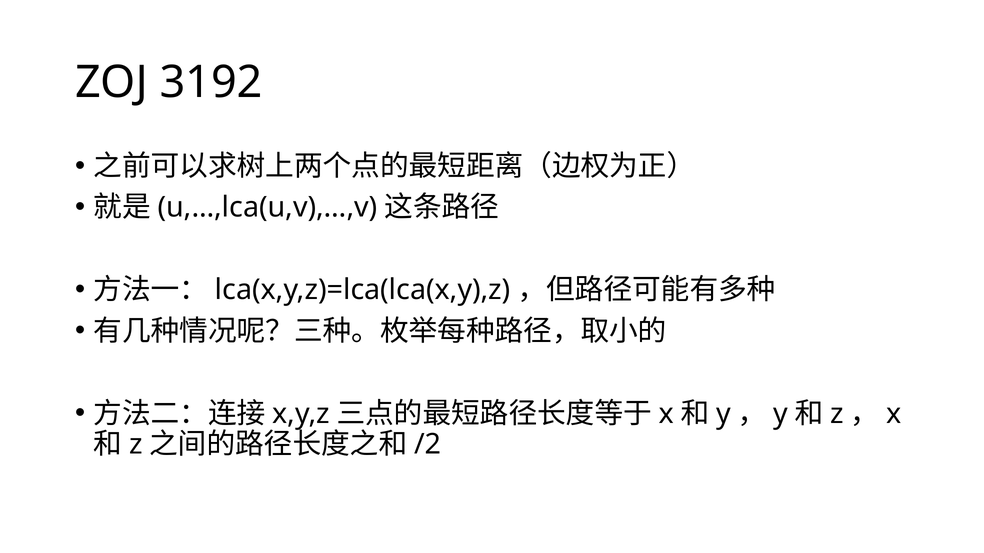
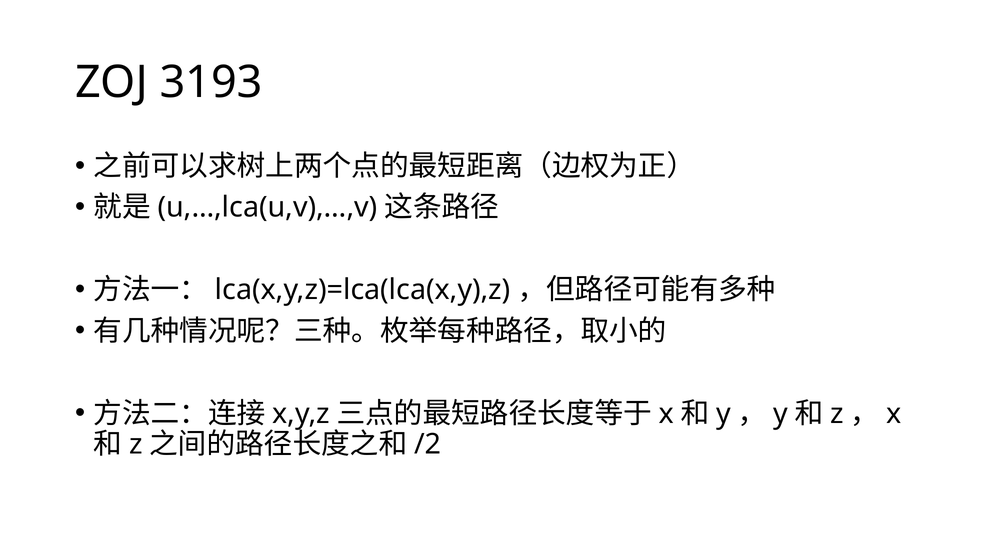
3192: 3192 -> 3193
